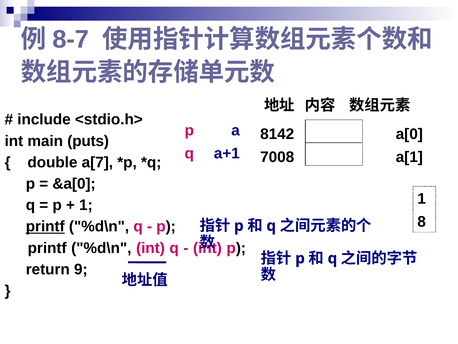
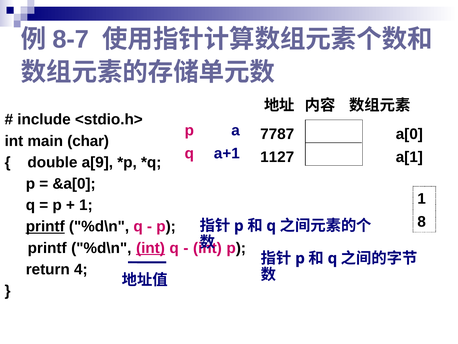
8142: 8142 -> 7787
puts: puts -> char
7008: 7008 -> 1127
a[7: a[7 -> a[9
int at (150, 248) underline: none -> present
9: 9 -> 4
